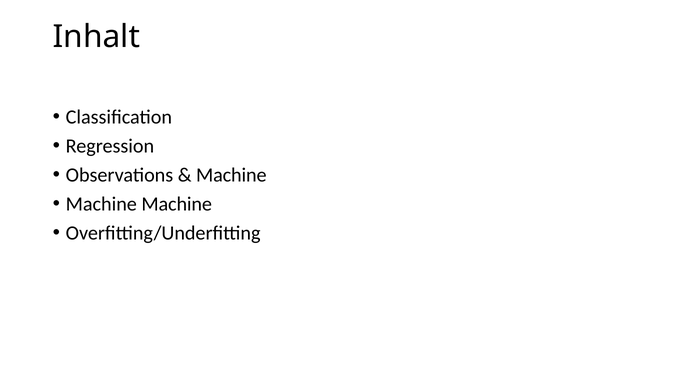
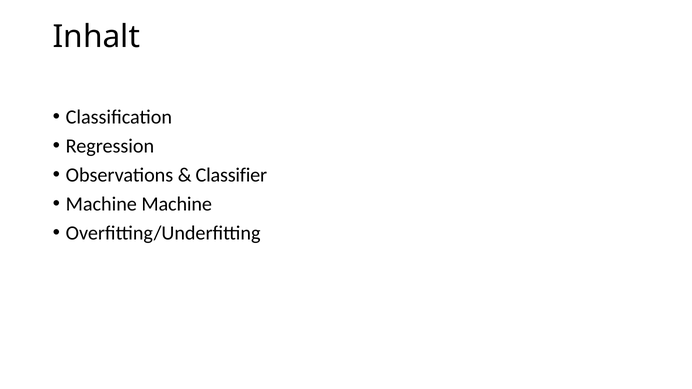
Machine at (231, 175): Machine -> Classifier
